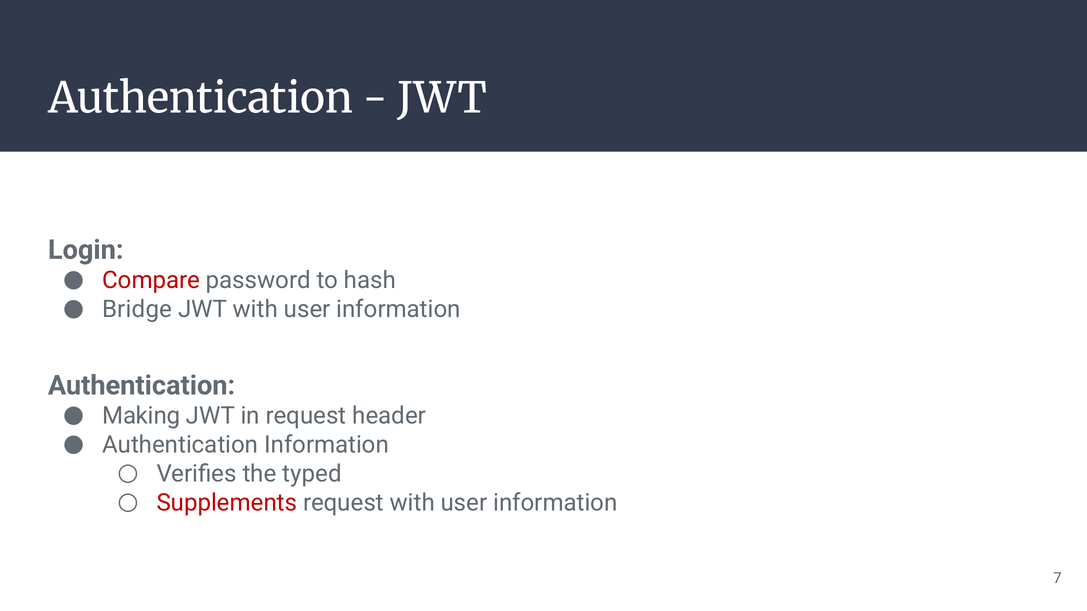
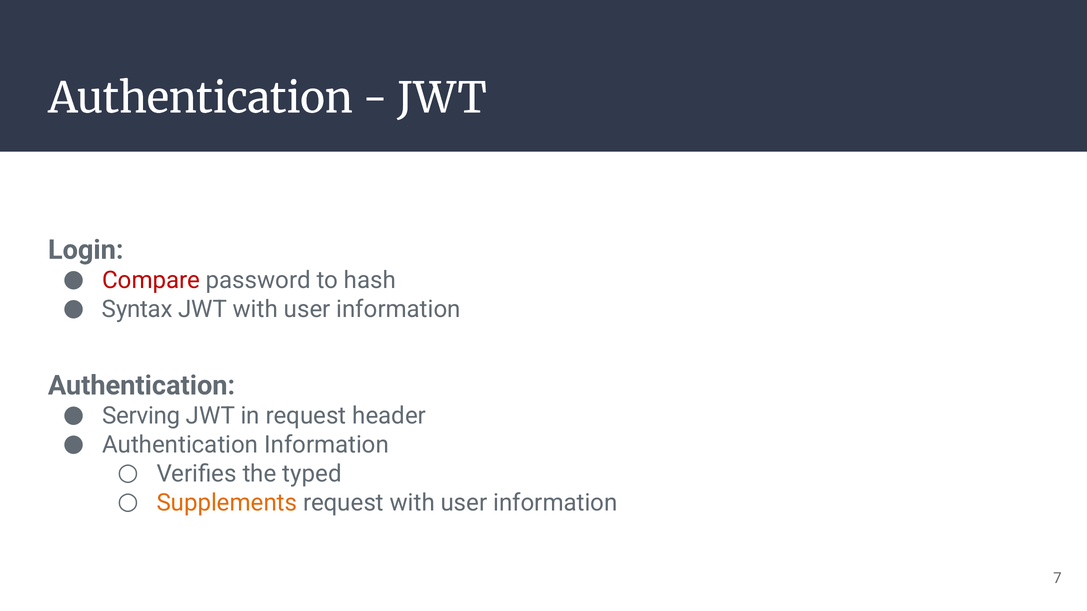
Bridge: Bridge -> Syntax
Making: Making -> Serving
Supplements colour: red -> orange
